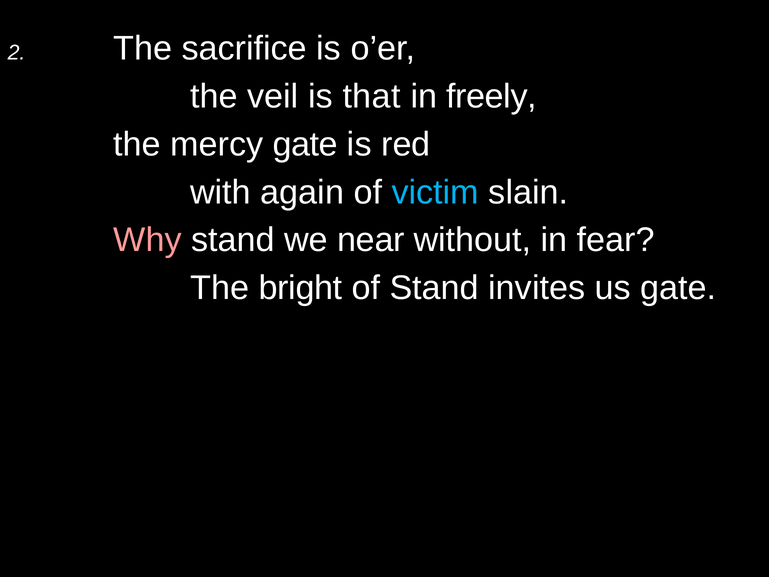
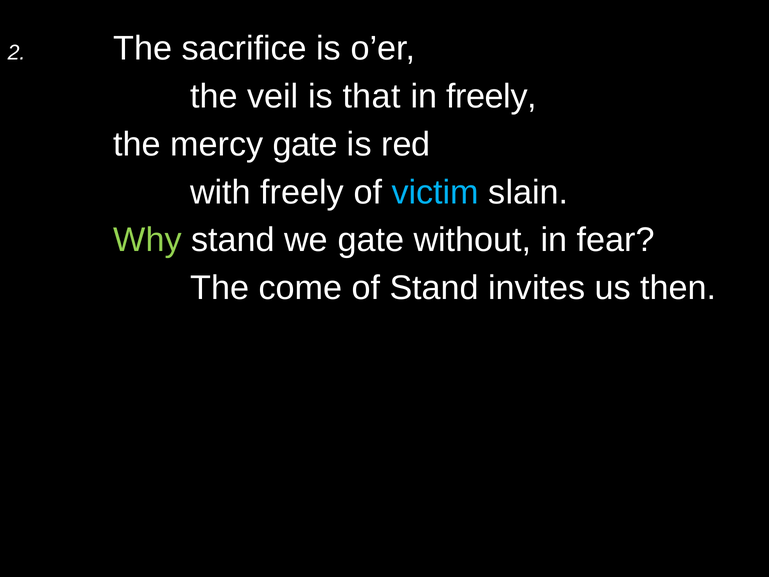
with again: again -> freely
Why colour: pink -> light green
we near: near -> gate
bright: bright -> come
us gate: gate -> then
